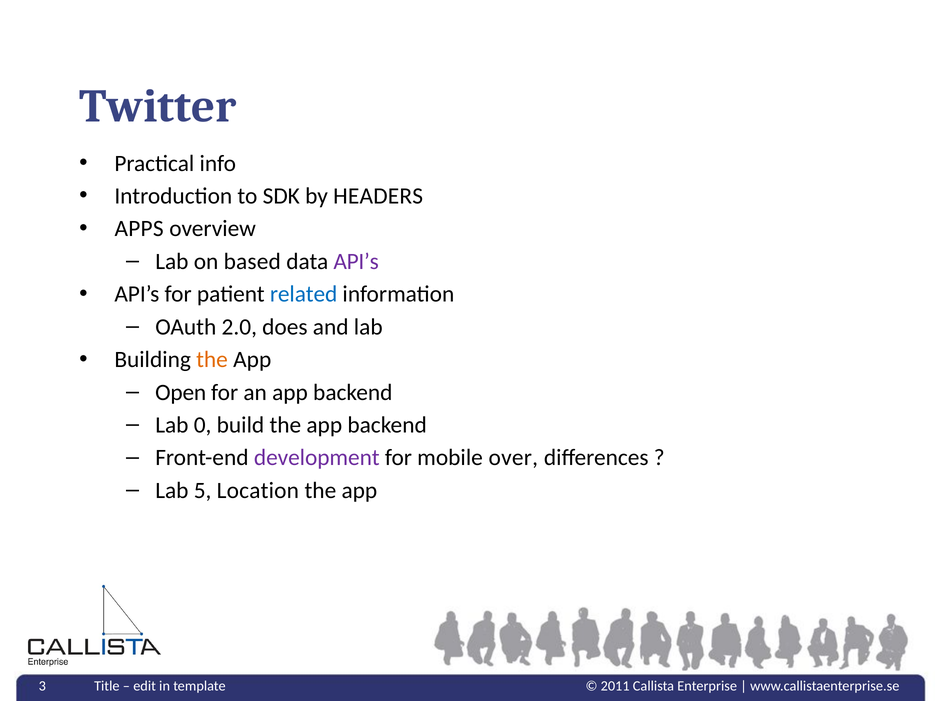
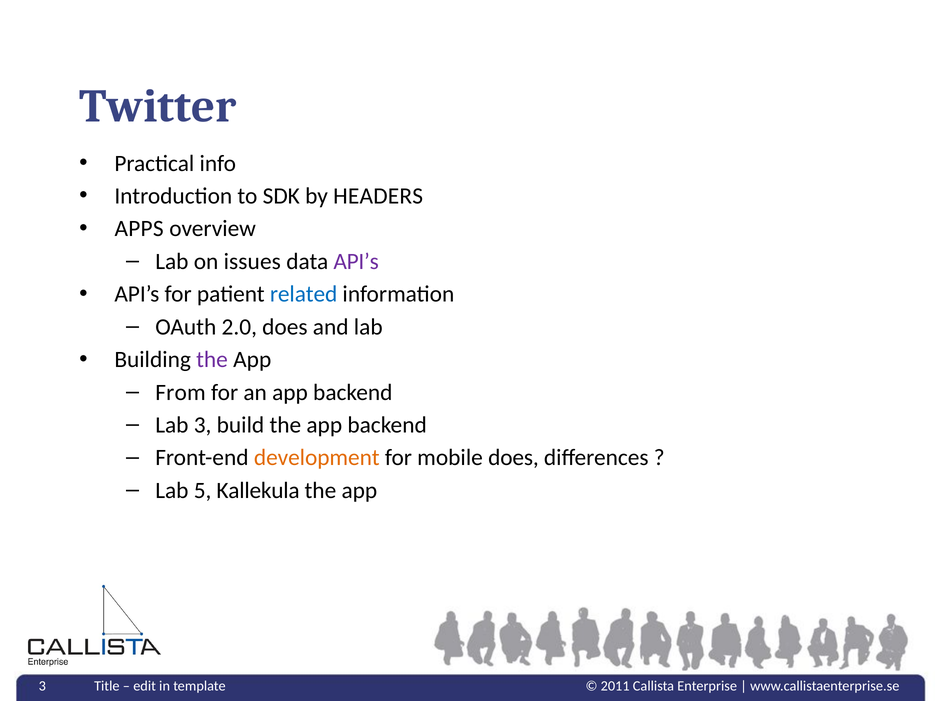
based: based -> issues
the at (212, 360) colour: orange -> purple
Open: Open -> From
Lab 0: 0 -> 3
development colour: purple -> orange
mobile over: over -> does
Location: Location -> Kallekula
